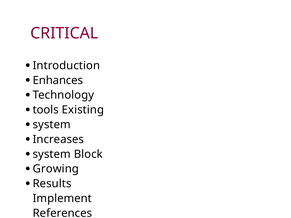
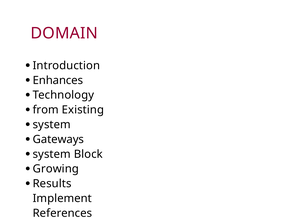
CRITICAL: CRITICAL -> DOMAIN
tools: tools -> from
Increases: Increases -> Gateways
